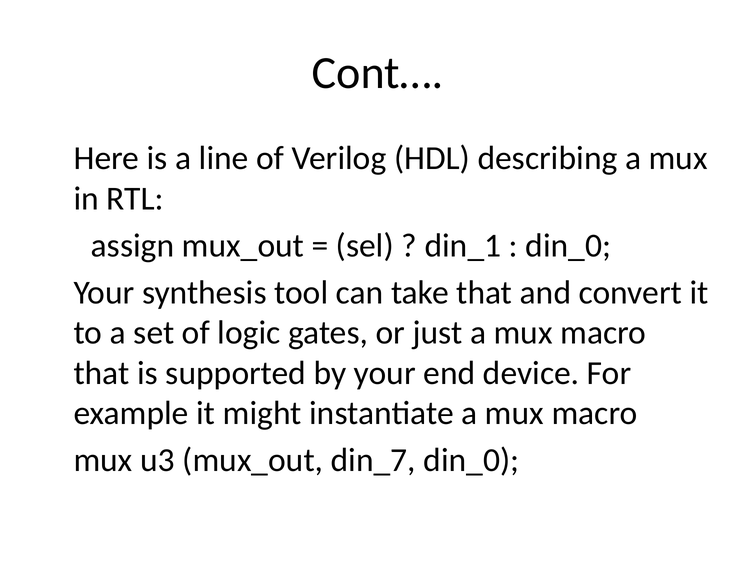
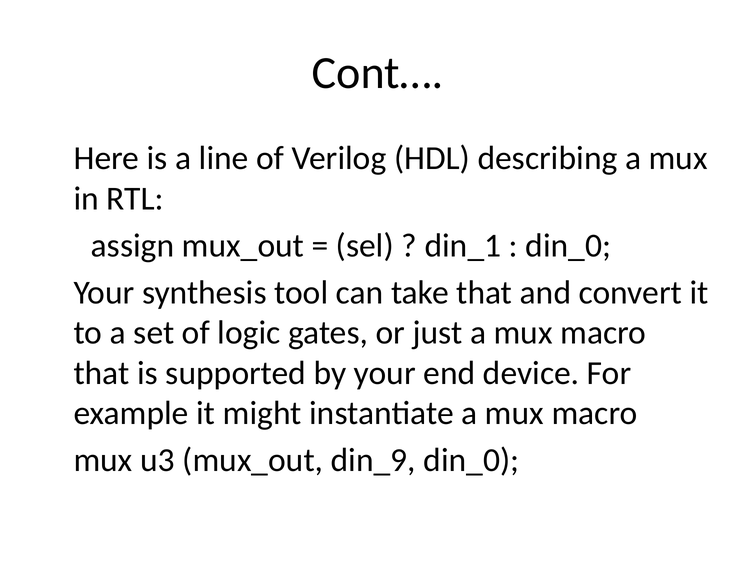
din_7: din_7 -> din_9
